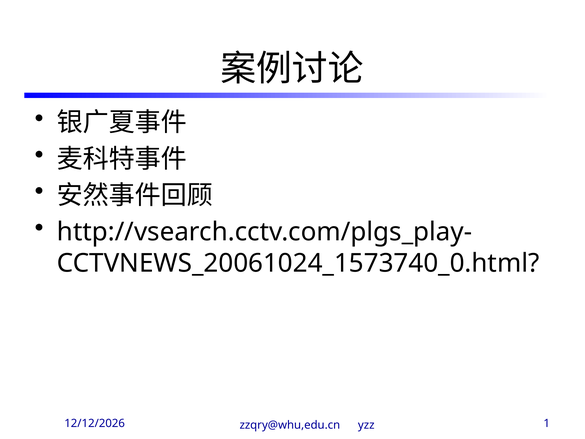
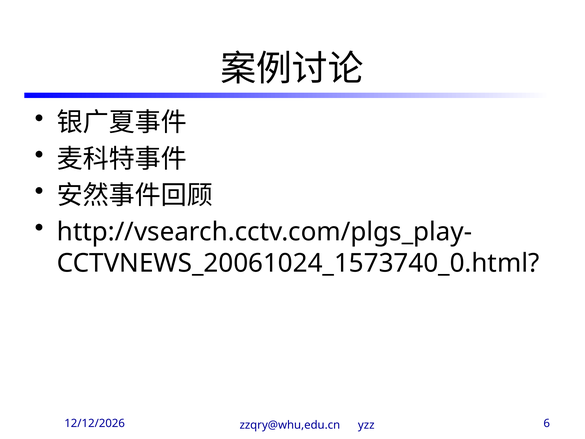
1: 1 -> 6
